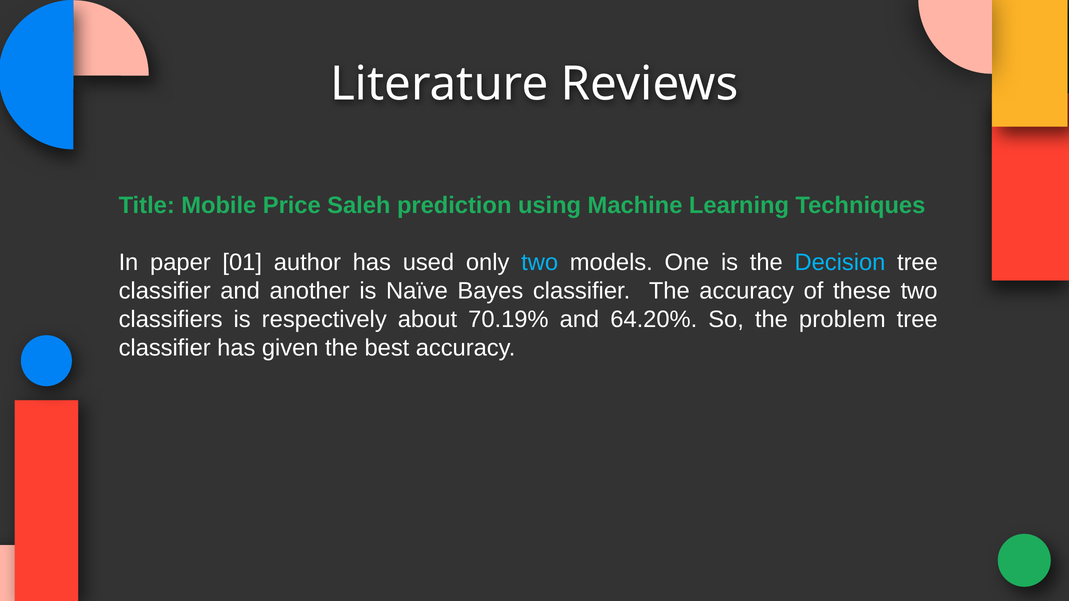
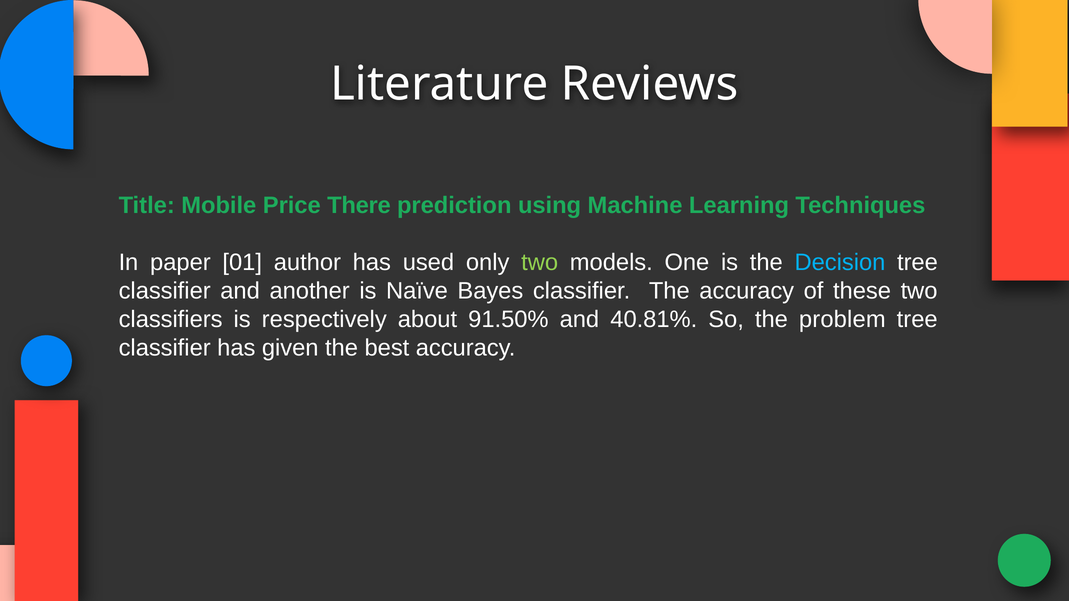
Saleh: Saleh -> There
two at (540, 263) colour: light blue -> light green
70.19%: 70.19% -> 91.50%
64.20%: 64.20% -> 40.81%
